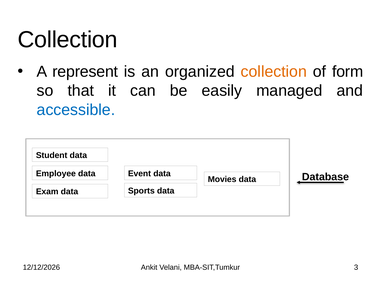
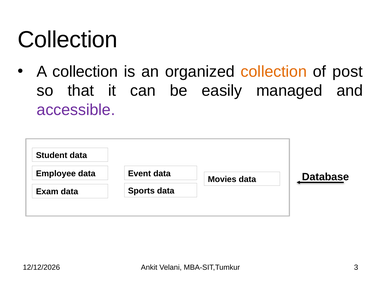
A represent: represent -> collection
form: form -> post
accessible colour: blue -> purple
